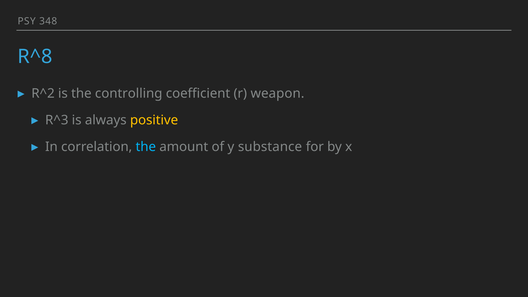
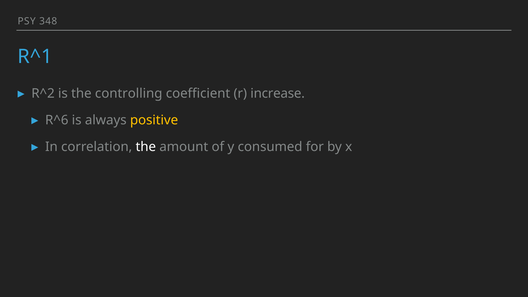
R^8: R^8 -> R^1
weapon: weapon -> increase
R^3: R^3 -> R^6
the at (146, 147) colour: light blue -> white
substance: substance -> consumed
